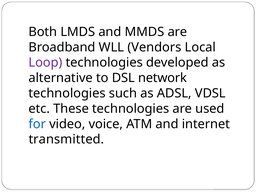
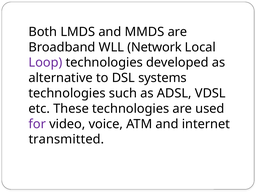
Vendors: Vendors -> Network
network: network -> systems
for colour: blue -> purple
